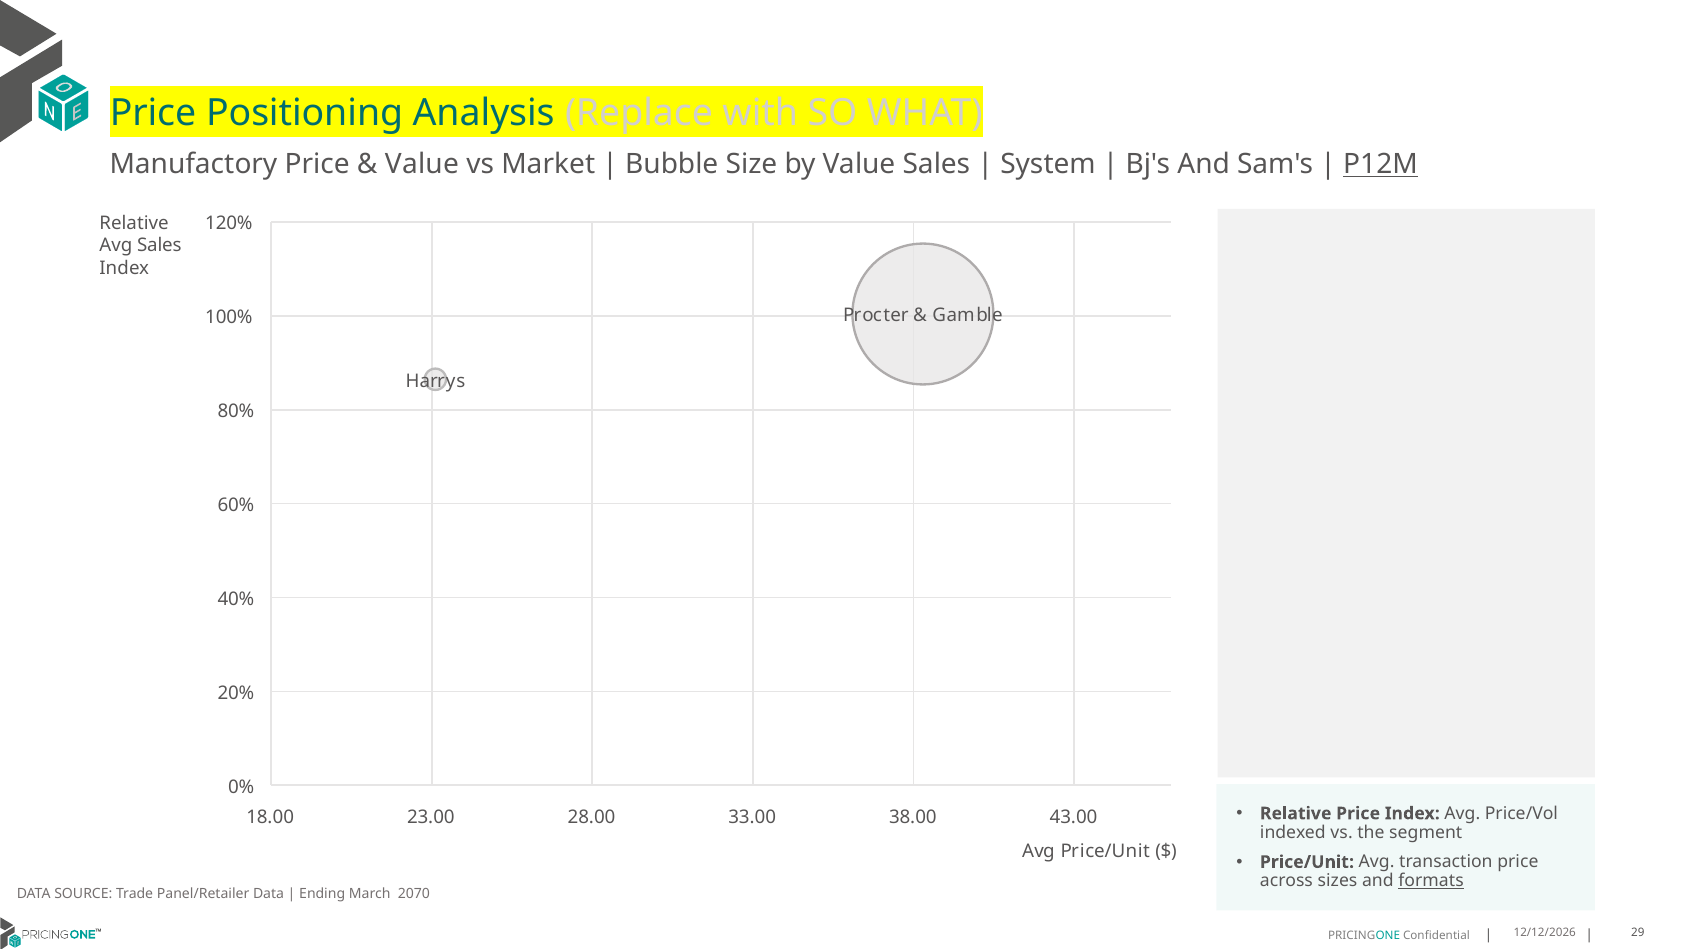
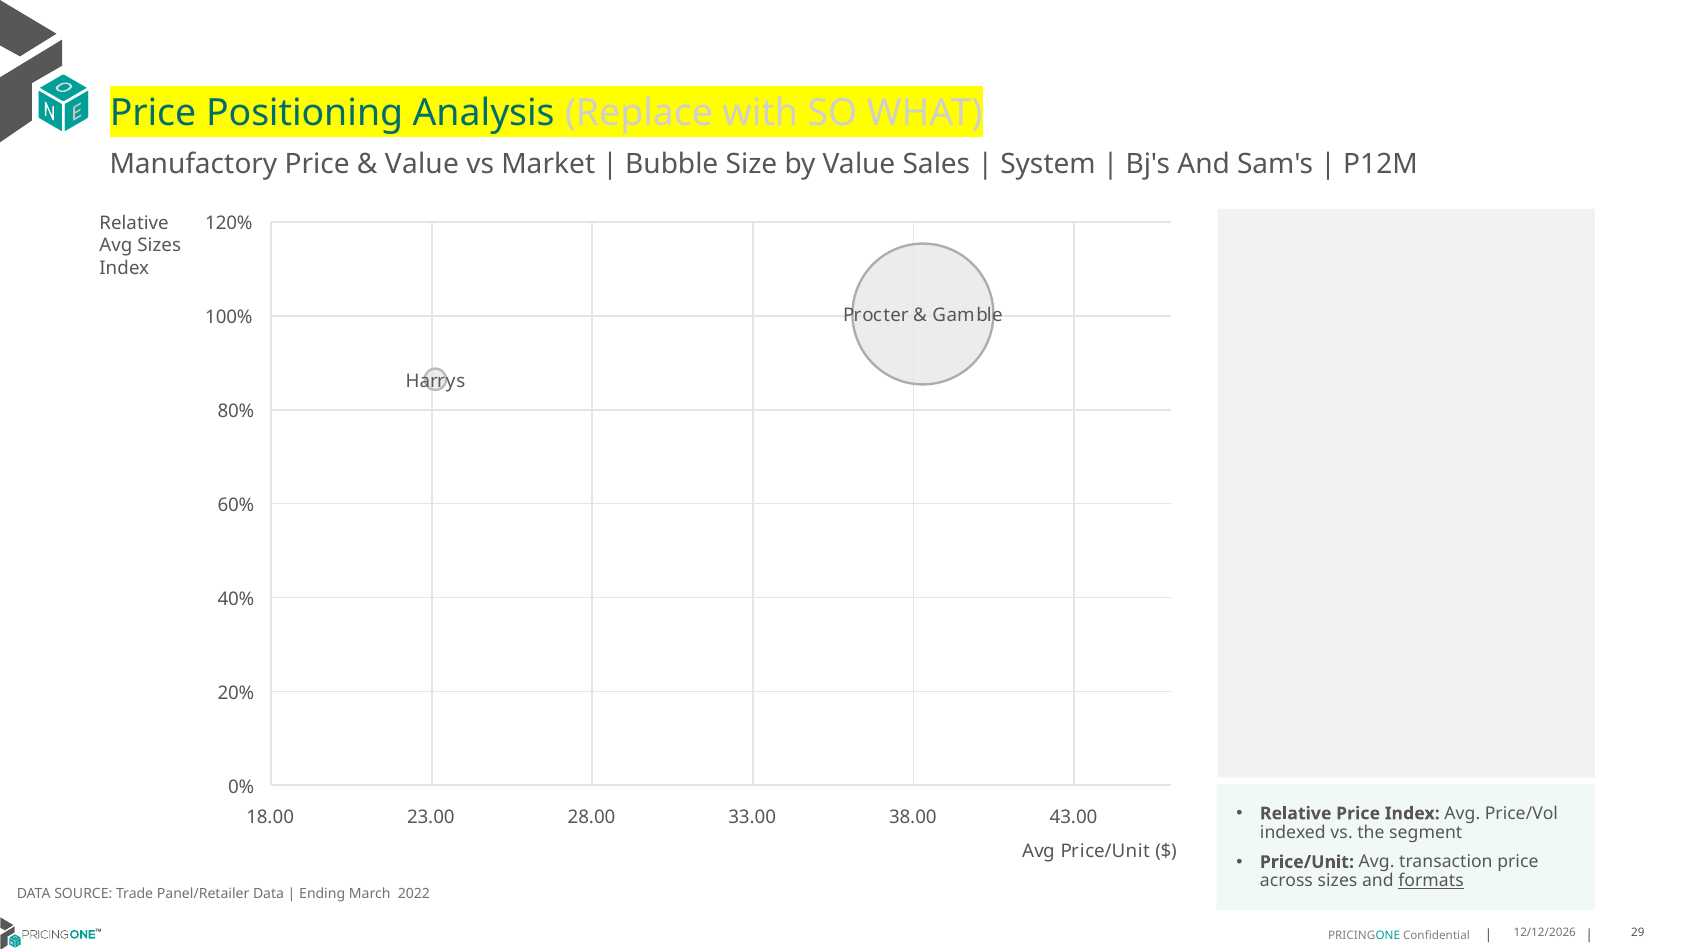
P12M underline: present -> none
Avg Sales: Sales -> Sizes
2070: 2070 -> 2022
